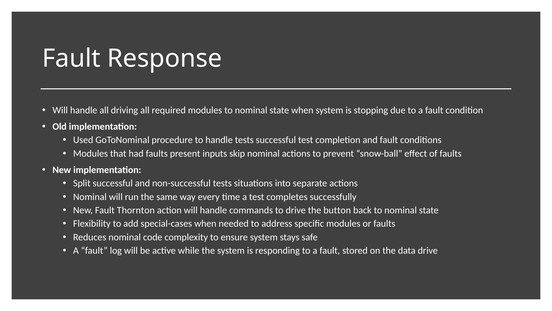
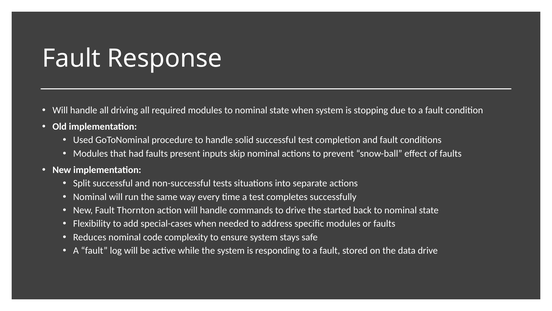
handle tests: tests -> solid
button: button -> started
